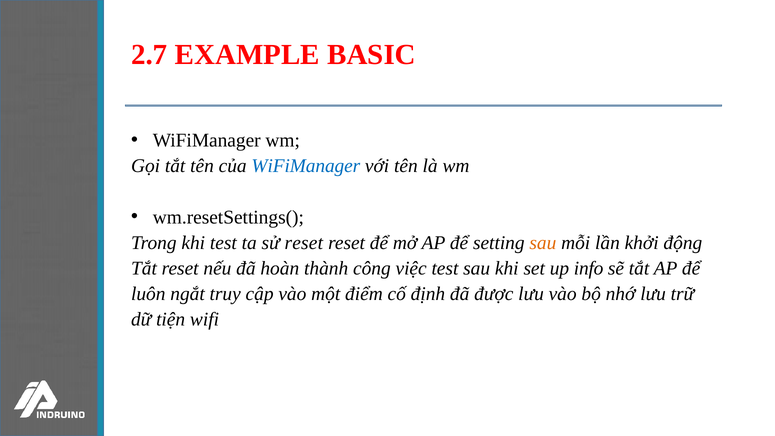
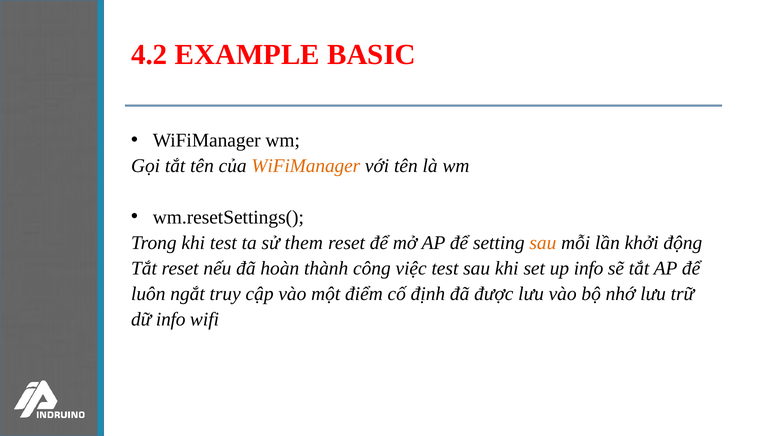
2.7: 2.7 -> 4.2
WiFiManager at (306, 166) colour: blue -> orange
sử reset: reset -> them
dữ tiện: tiện -> info
